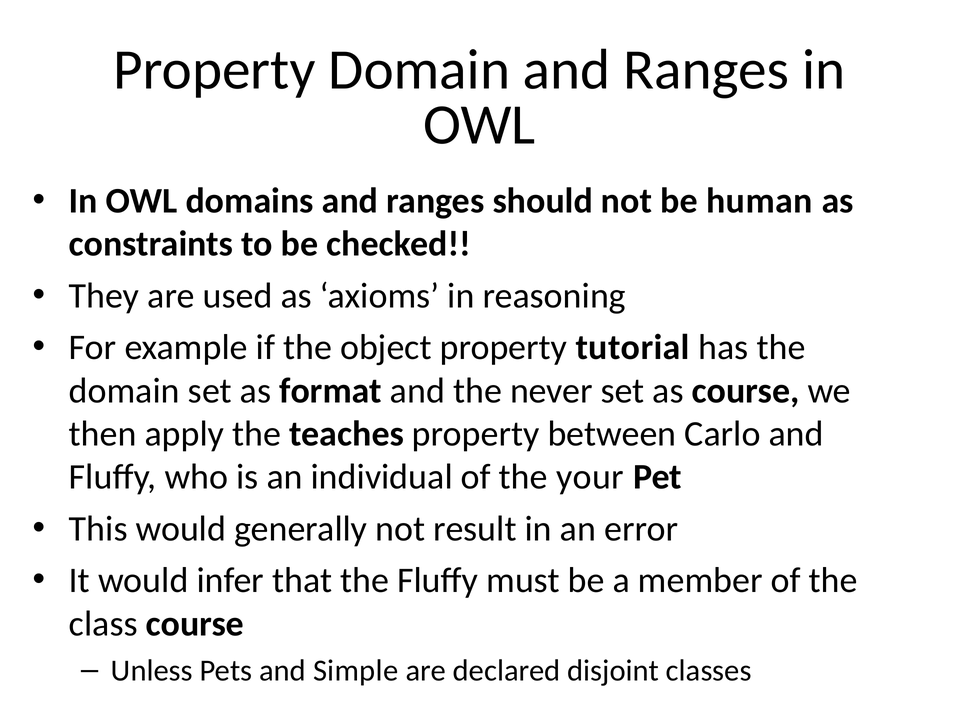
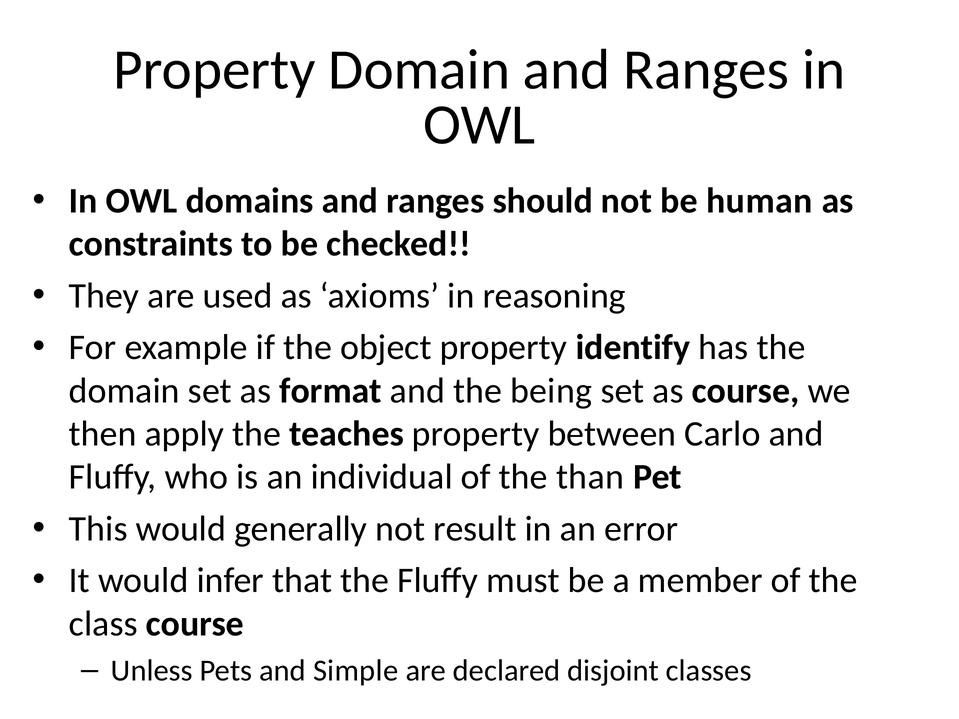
tutorial: tutorial -> identify
never: never -> being
your: your -> than
